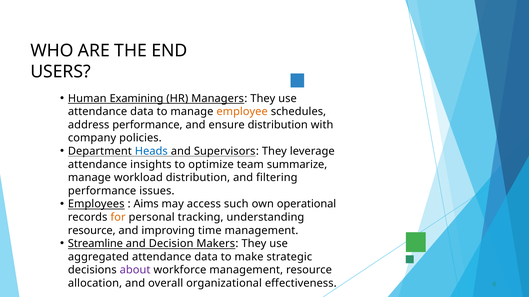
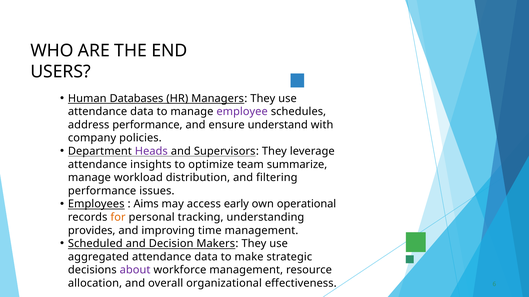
Examining: Examining -> Databases
employee colour: orange -> purple
ensure distribution: distribution -> understand
Heads colour: blue -> purple
such: such -> early
resource at (92, 231): resource -> provides
Streamline: Streamline -> Scheduled
